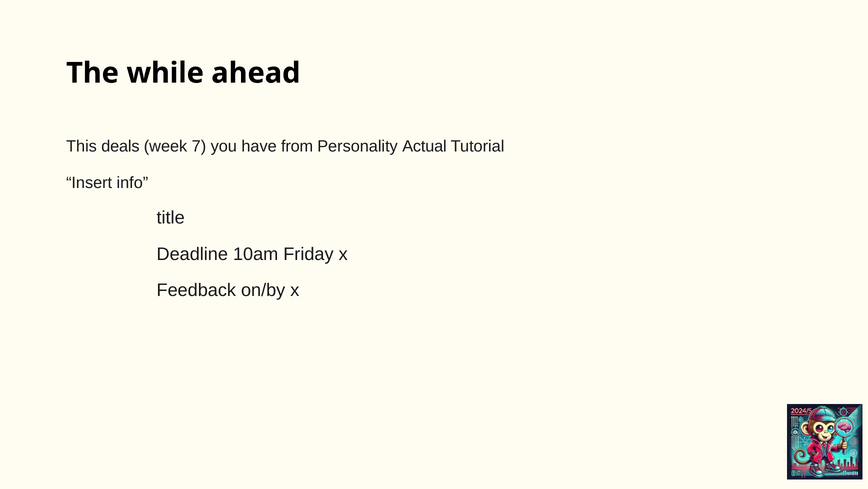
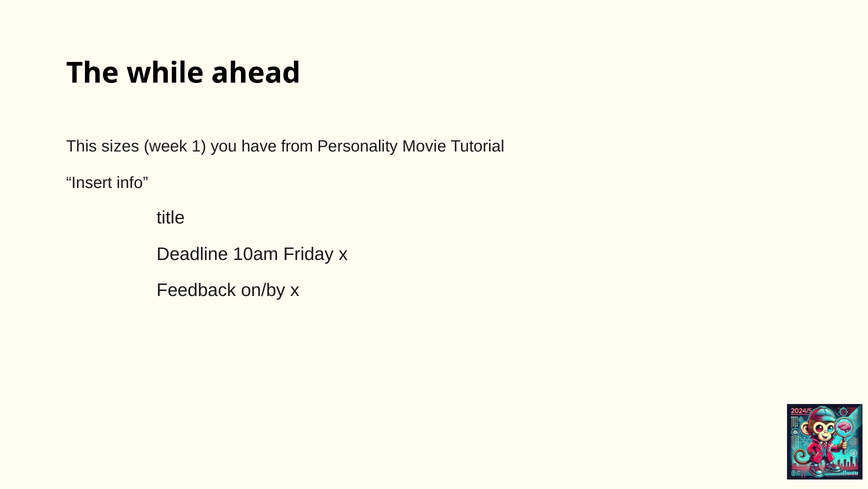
deals: deals -> sizes
7: 7 -> 1
Actual: Actual -> Movie
